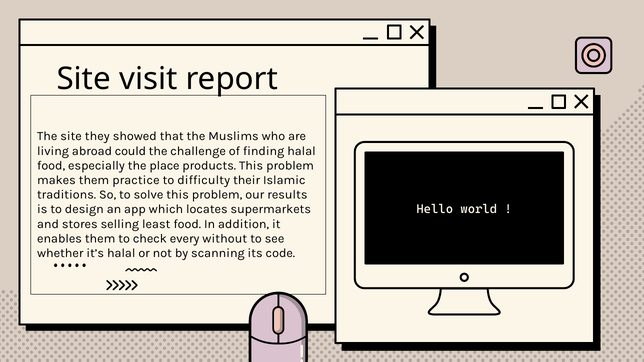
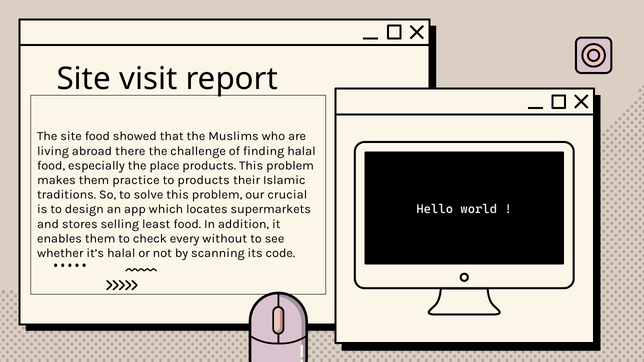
site they: they -> food
could: could -> there
to difficulty: difficulty -> products
results: results -> crucial
